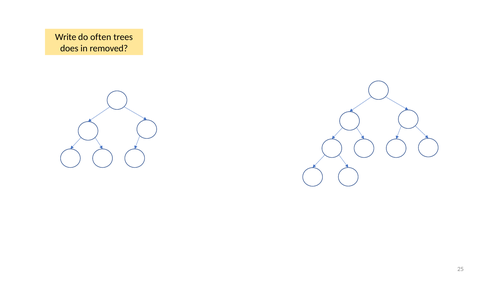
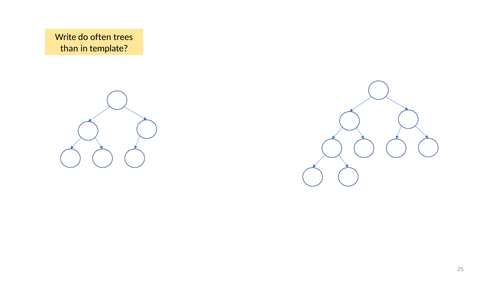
does: does -> than
removed: removed -> template
